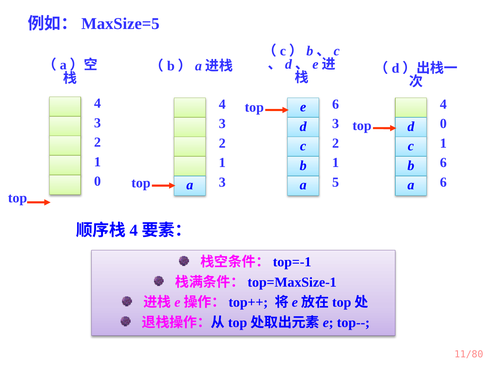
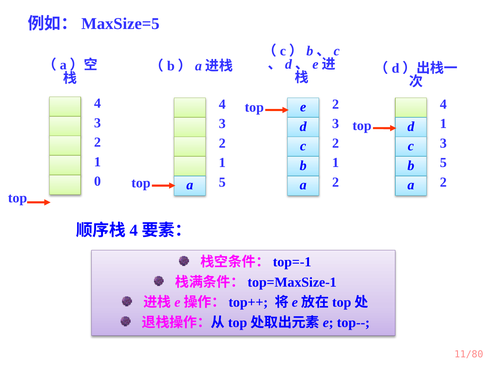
e 6: 6 -> 2
d 0: 0 -> 1
c 1: 1 -> 3
b 6: 6 -> 5
a 3: 3 -> 5
5 at (336, 182): 5 -> 2
6 at (443, 182): 6 -> 2
